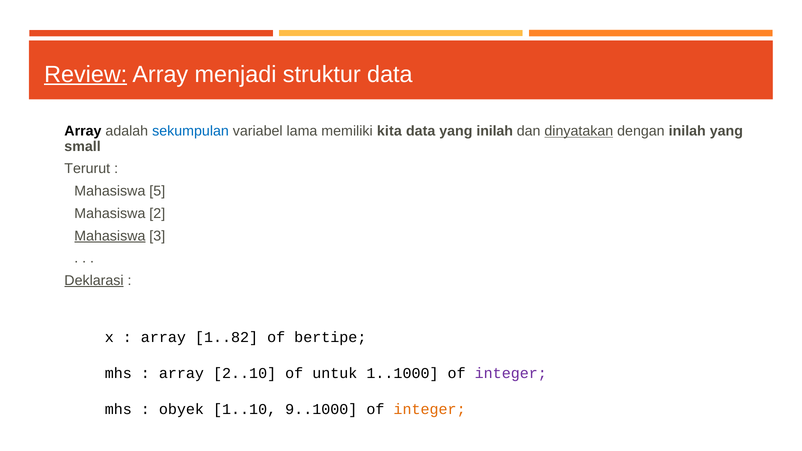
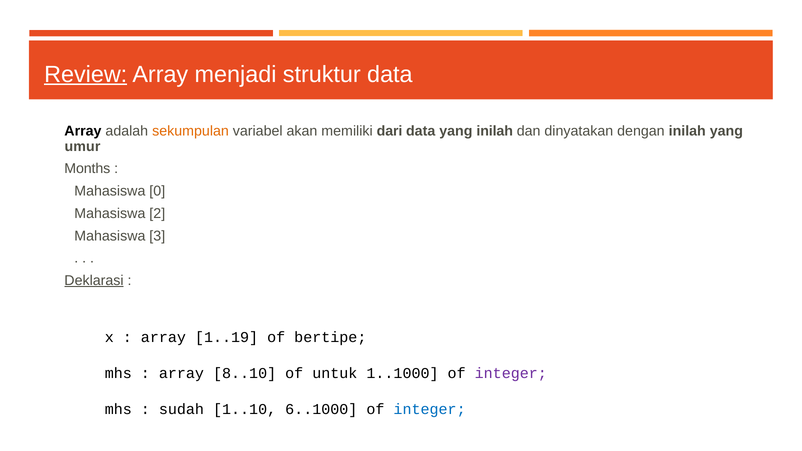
sekumpulan colour: blue -> orange
lama: lama -> akan
kita: kita -> dari
dinyatakan underline: present -> none
small: small -> umur
Terurut: Terurut -> Months
5: 5 -> 0
Mahasiswa at (110, 236) underline: present -> none
1..82: 1..82 -> 1..19
2..10: 2..10 -> 8..10
obyek: obyek -> sudah
9..1000: 9..1000 -> 6..1000
integer at (430, 409) colour: orange -> blue
